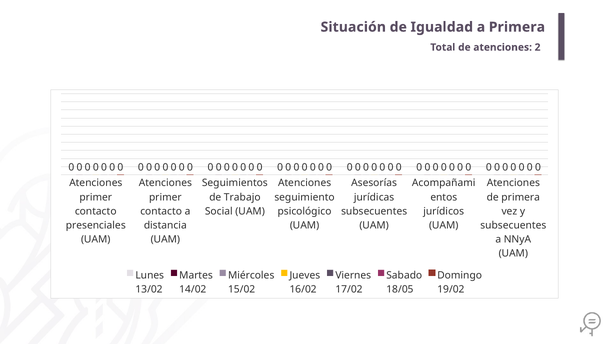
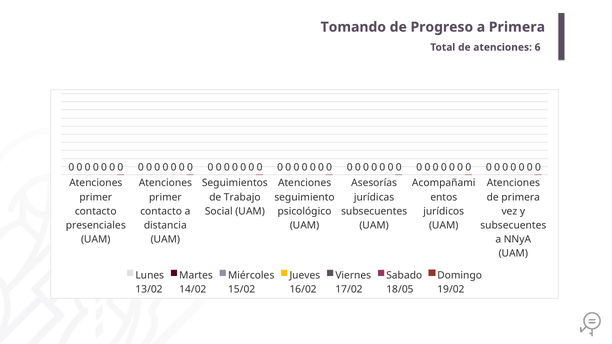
Situación: Situación -> Tomando
Igualdad: Igualdad -> Progreso
2: 2 -> 6
